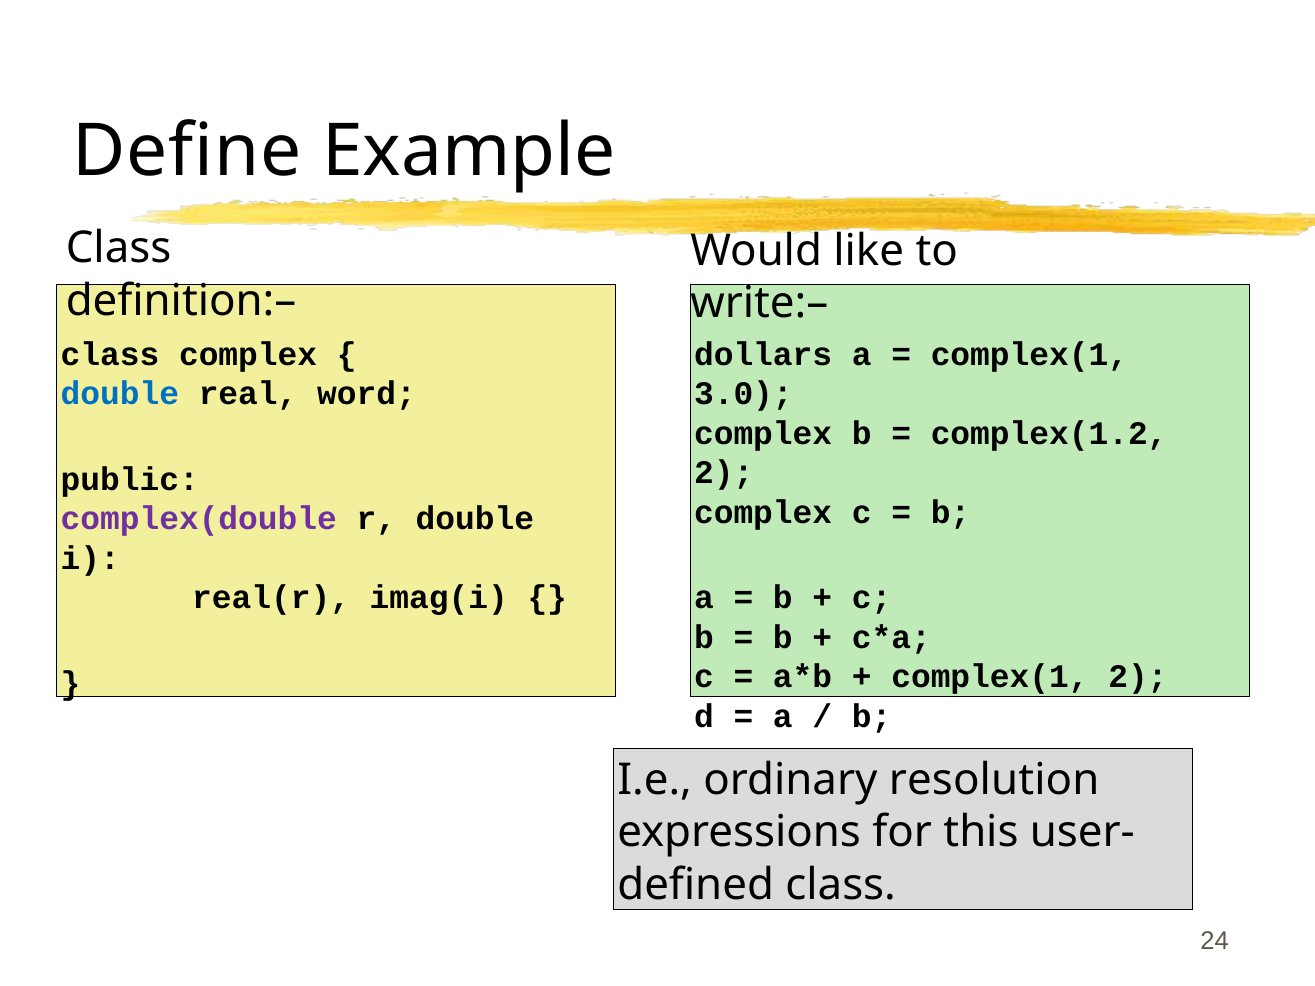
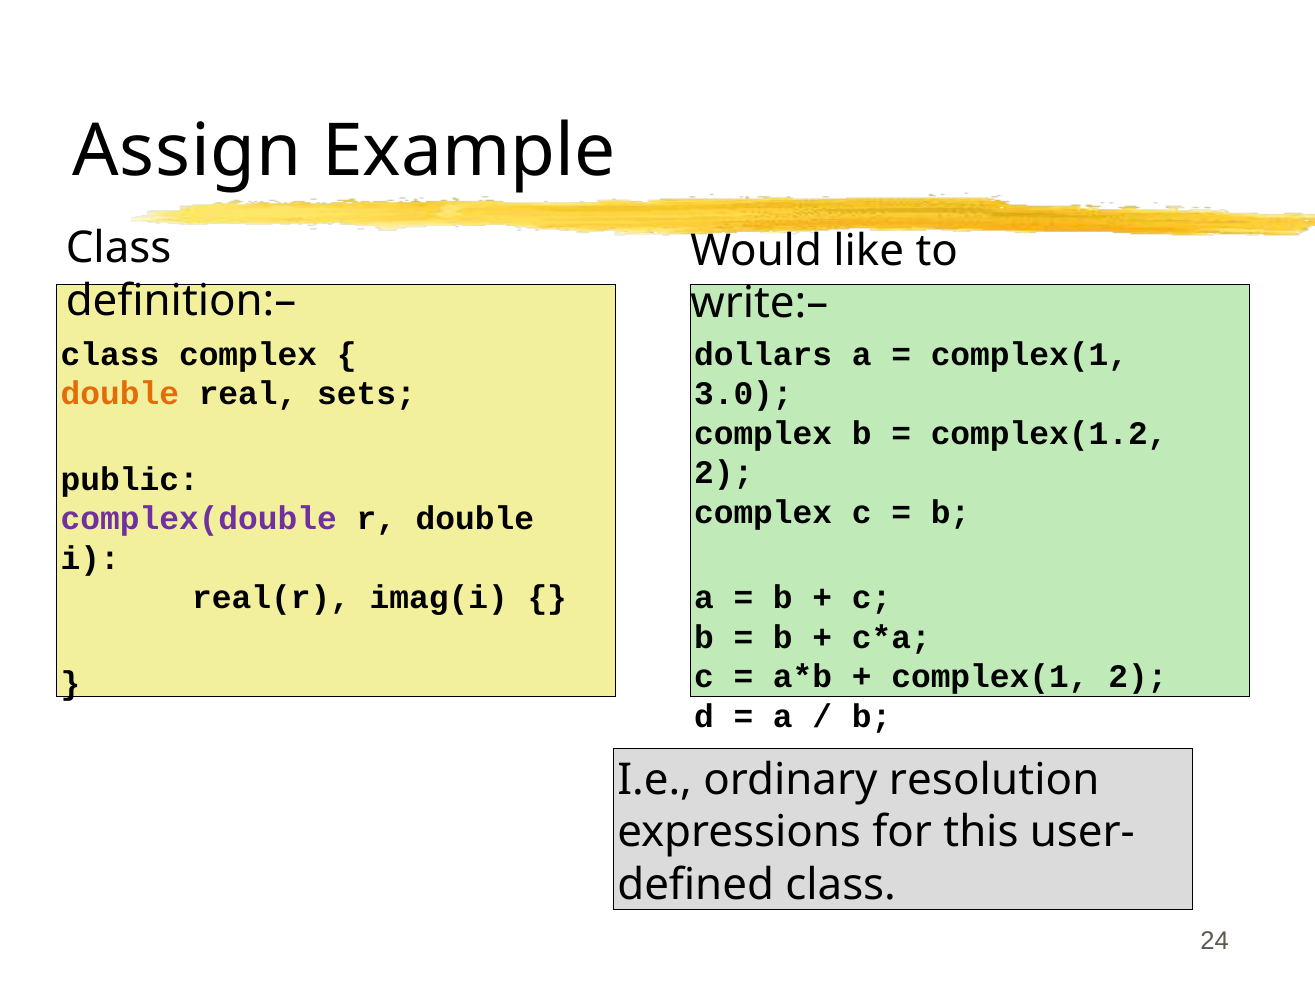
Define: Define -> Assign
double at (120, 394) colour: blue -> orange
word: word -> sets
